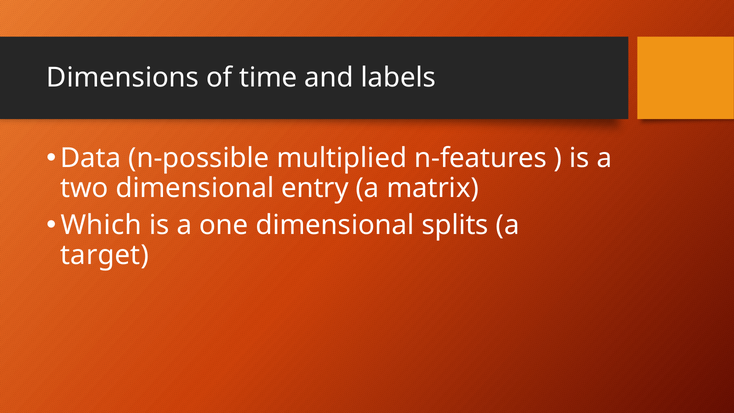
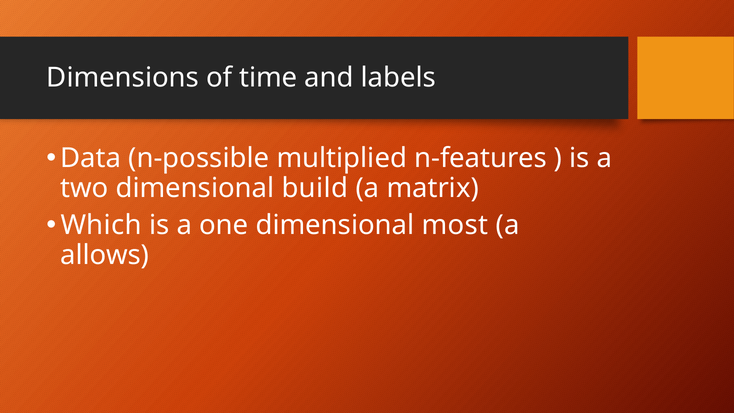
entry: entry -> build
splits: splits -> most
target: target -> allows
